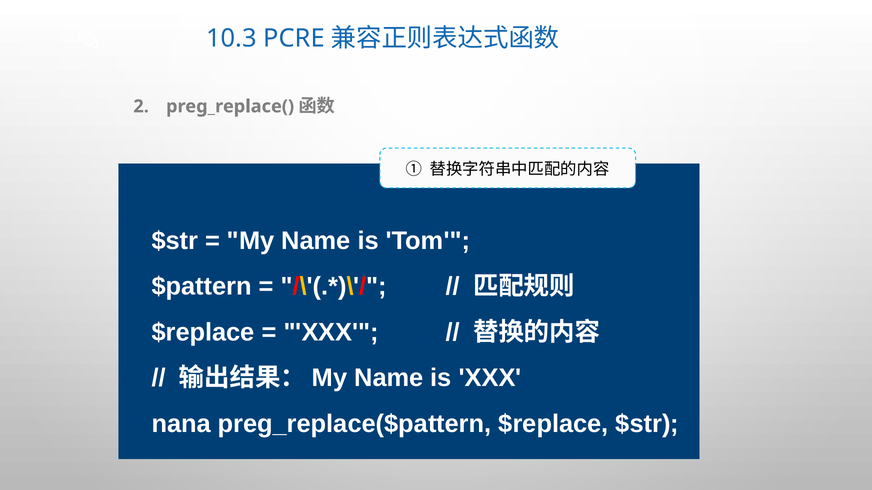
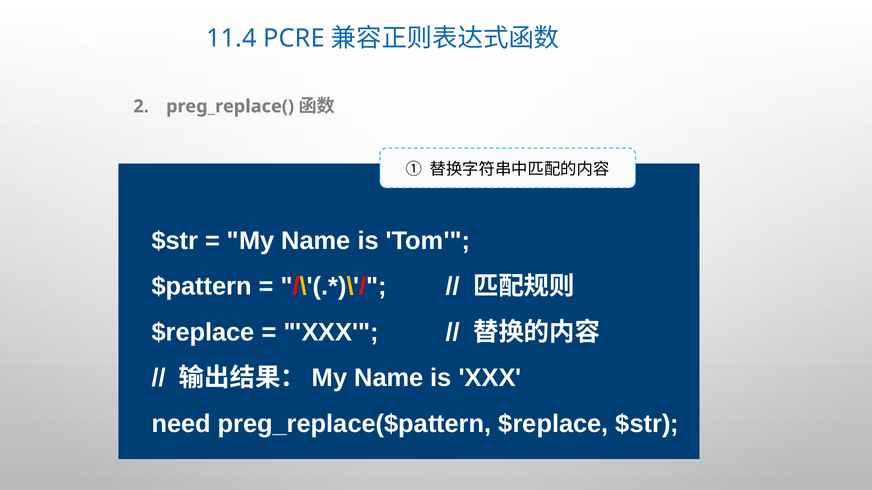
10.3: 10.3 -> 11.4
nana: nana -> need
